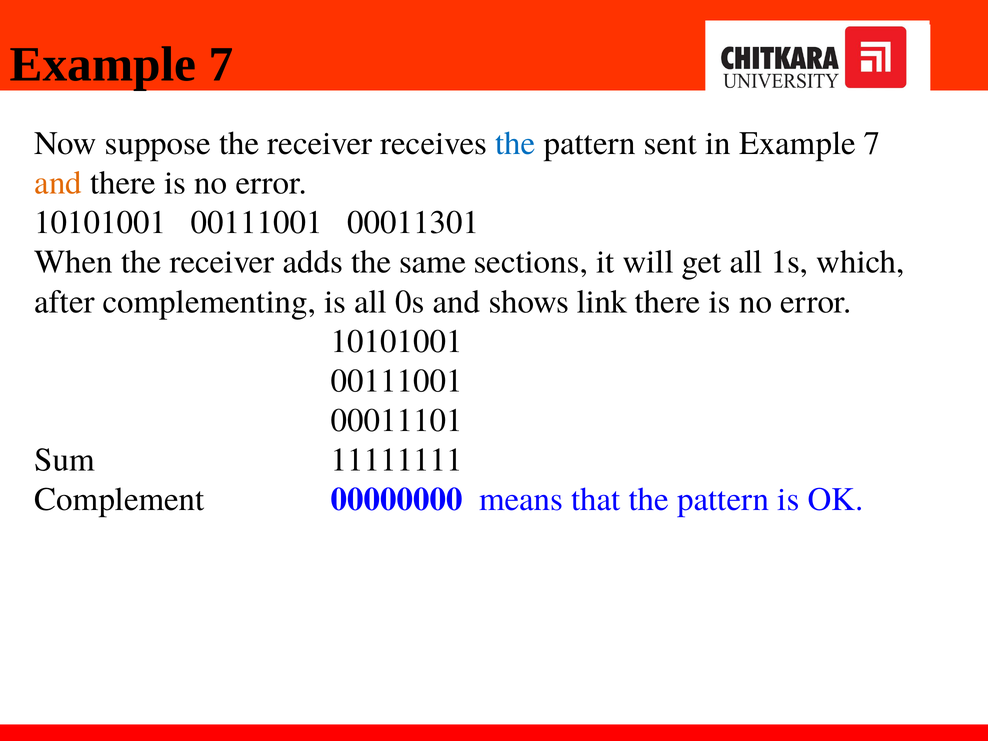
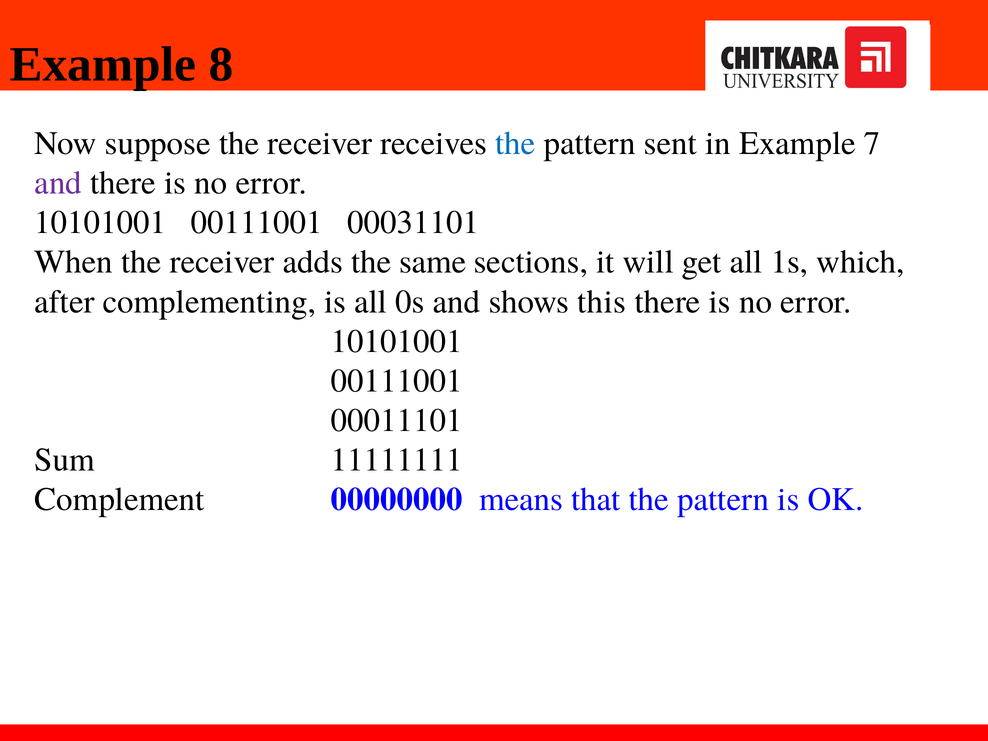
7 at (221, 65): 7 -> 8
and at (58, 183) colour: orange -> purple
00011301: 00011301 -> 00031101
link: link -> this
